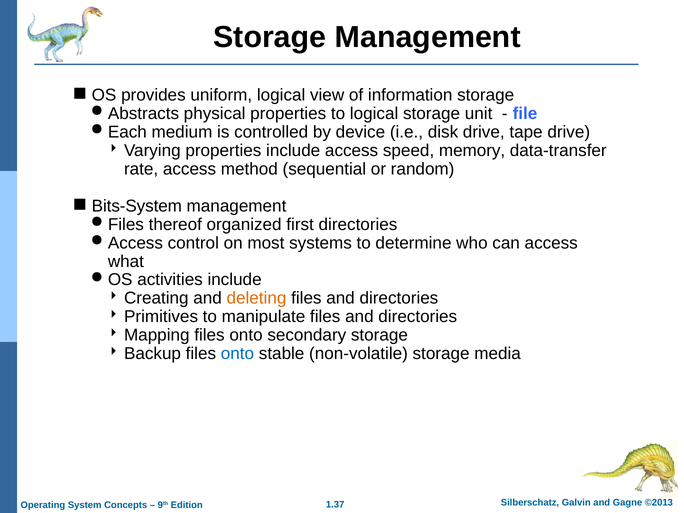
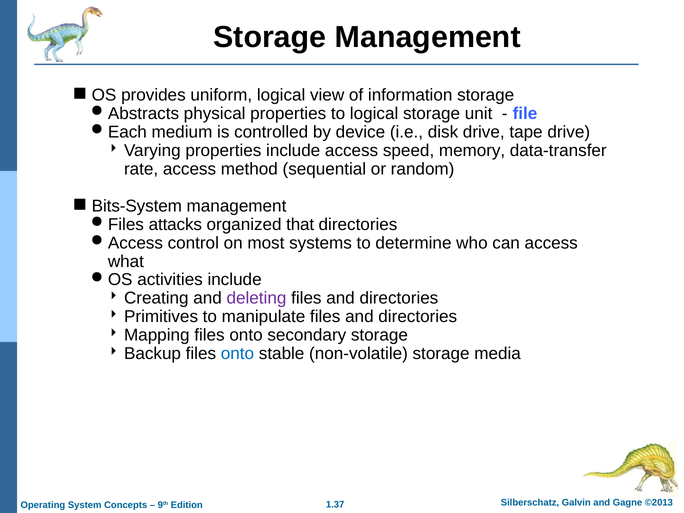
thereof: thereof -> attacks
first: first -> that
deleting colour: orange -> purple
